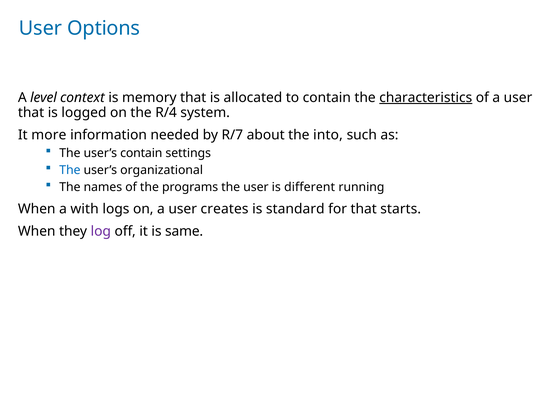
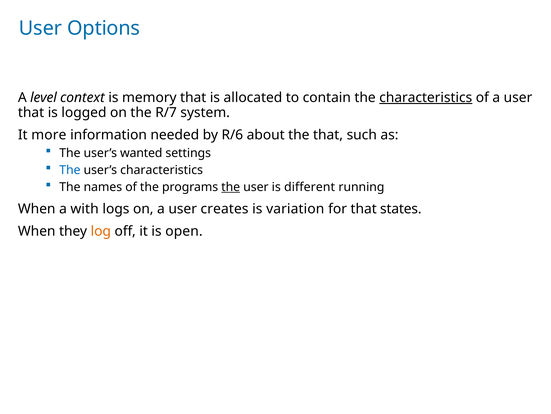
R/4: R/4 -> R/7
R/7: R/7 -> R/6
the into: into -> that
user’s contain: contain -> wanted
user’s organizational: organizational -> characteristics
the at (231, 187) underline: none -> present
standard: standard -> variation
starts: starts -> states
log colour: purple -> orange
same: same -> open
